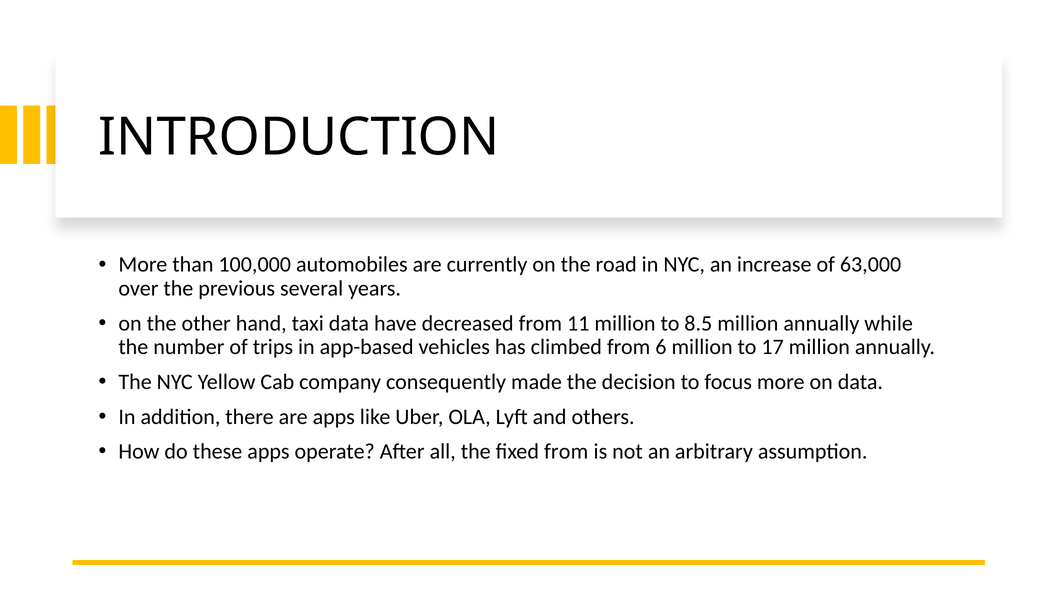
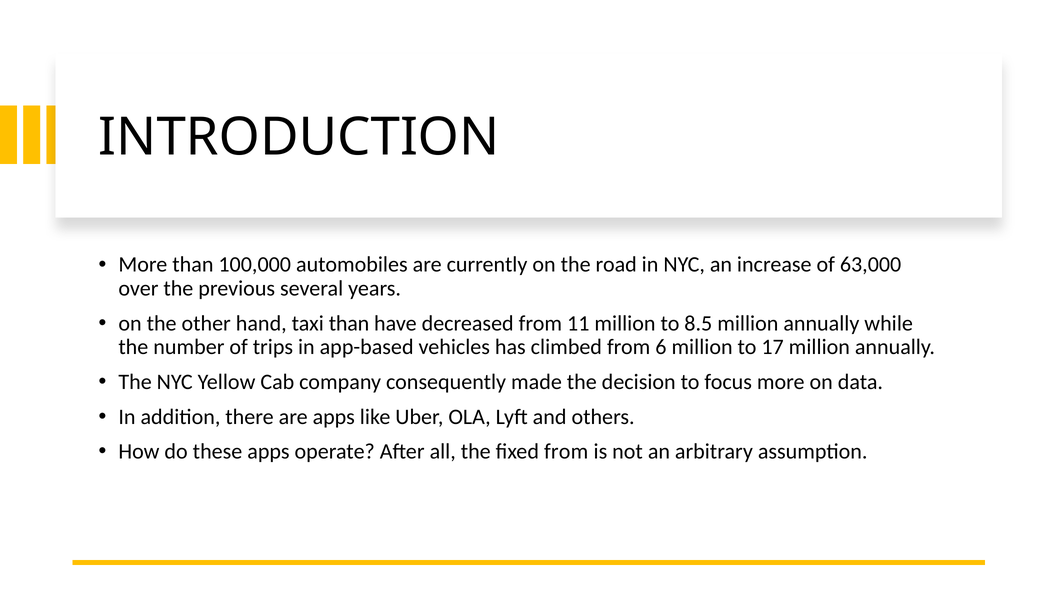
taxi data: data -> than
